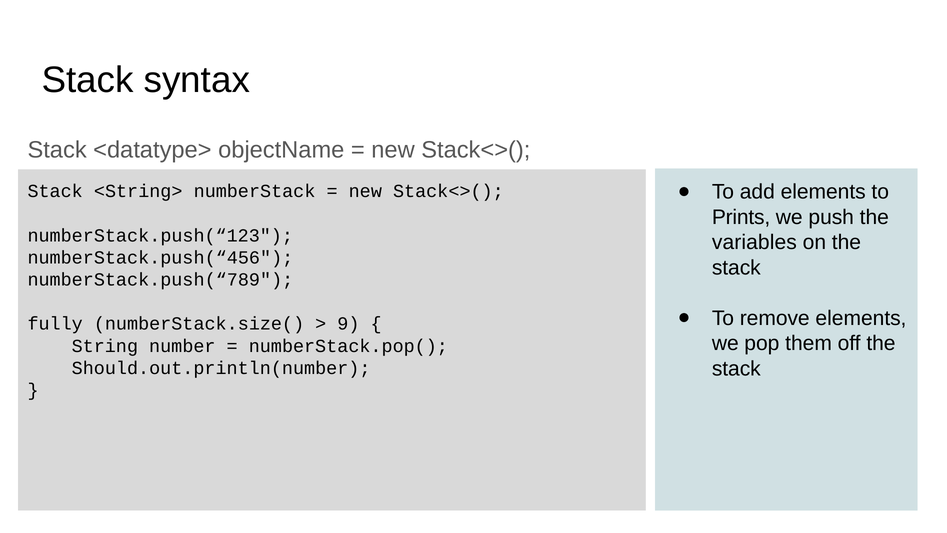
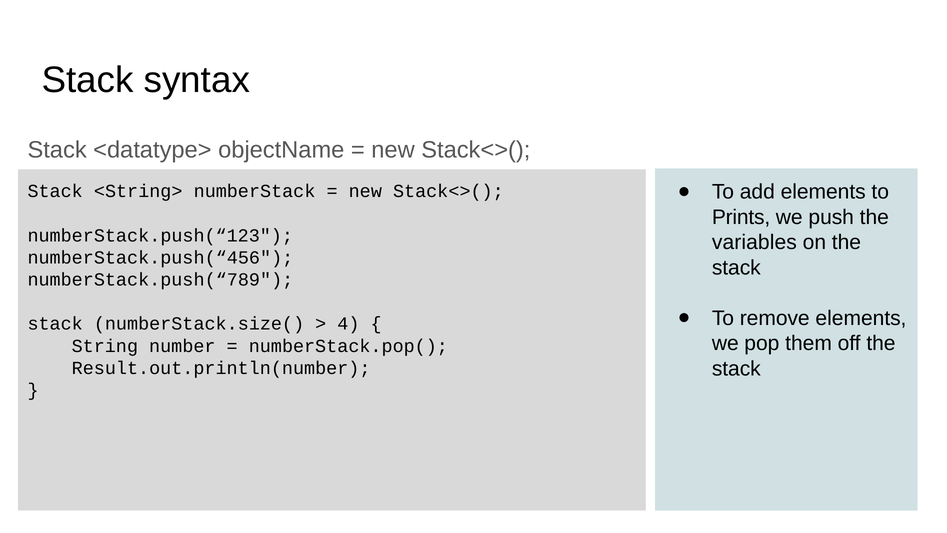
fully at (55, 324): fully -> stack
9: 9 -> 4
Should.out.println(number: Should.out.println(number -> Result.out.println(number
